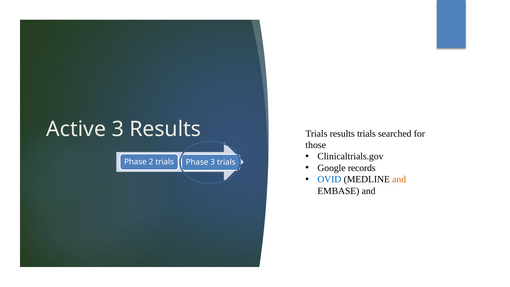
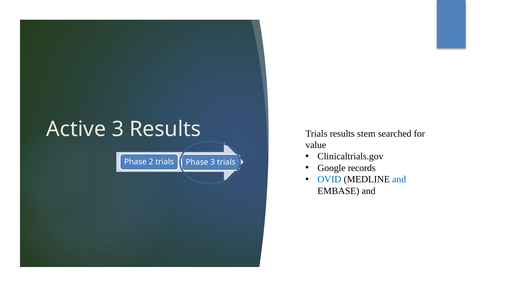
results trials: trials -> stem
those: those -> value
and at (399, 179) colour: orange -> blue
